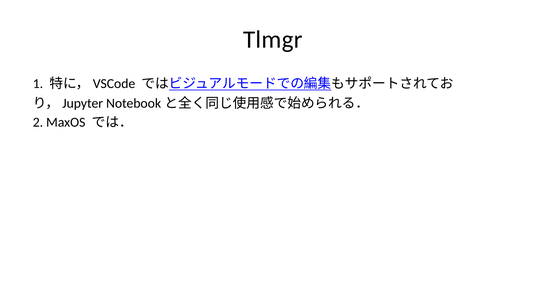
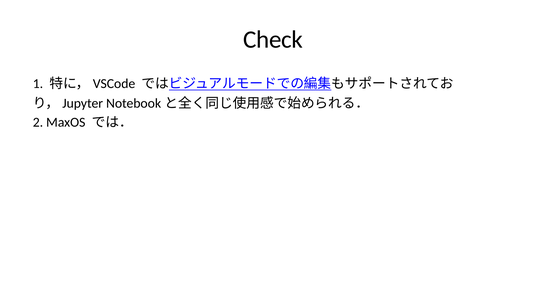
Tlmgr: Tlmgr -> Check
